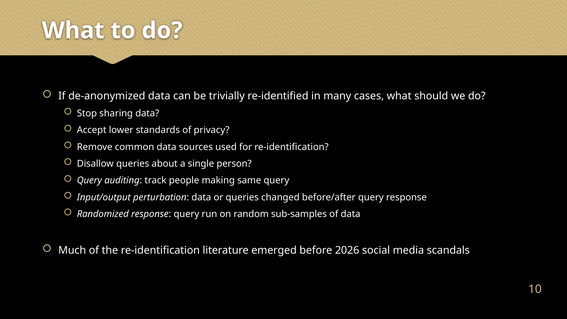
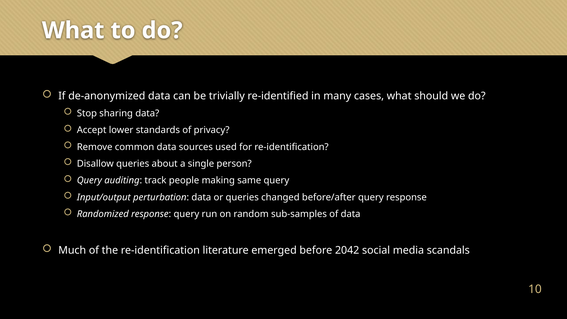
2026: 2026 -> 2042
